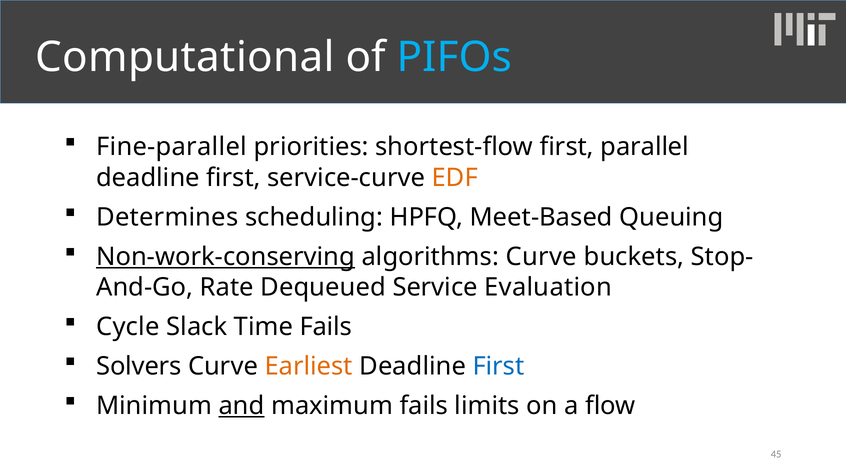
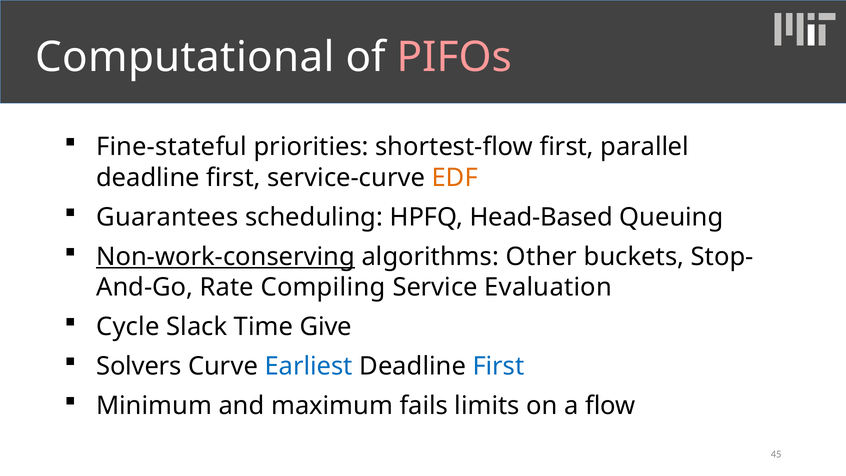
PIFOs colour: light blue -> pink
Fine-parallel: Fine-parallel -> Fine-stateful
Determines: Determines -> Guarantees
Meet-Based: Meet-Based -> Head-Based
algorithms Curve: Curve -> Other
Dequeued: Dequeued -> Compiling
Time Fails: Fails -> Give
Earliest colour: orange -> blue
and underline: present -> none
